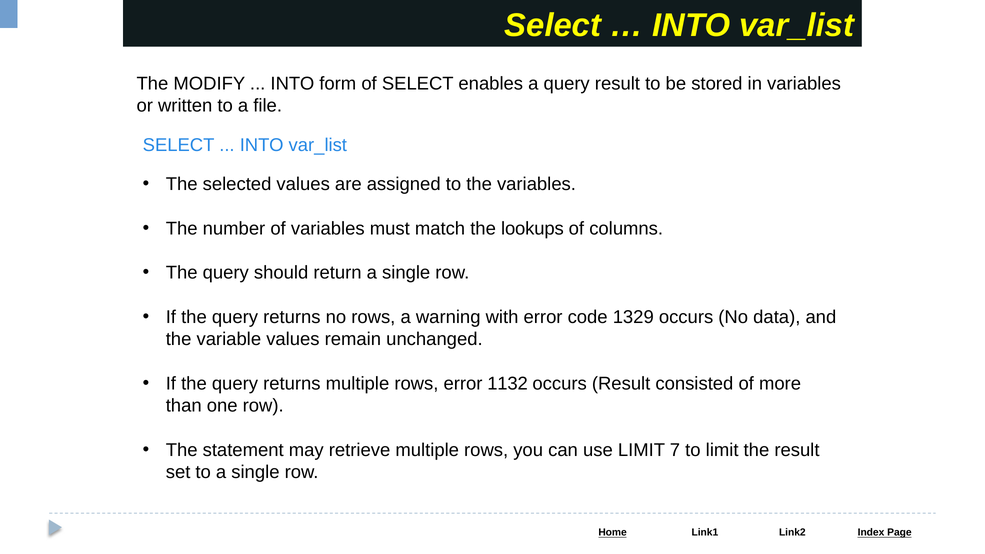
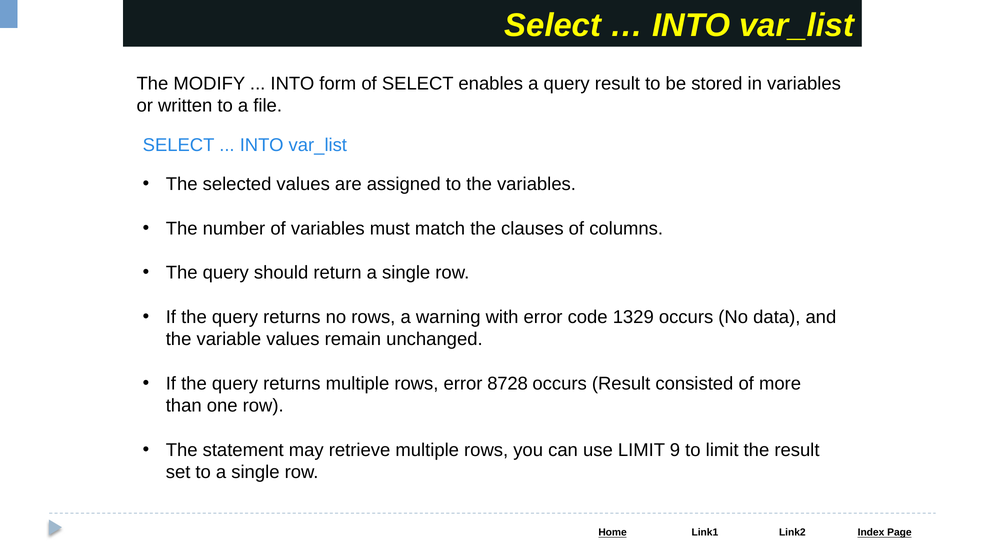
lookups: lookups -> clauses
1132: 1132 -> 8728
7: 7 -> 9
